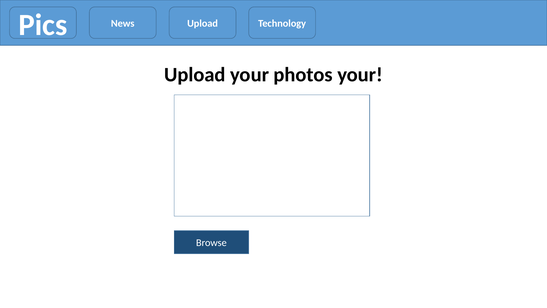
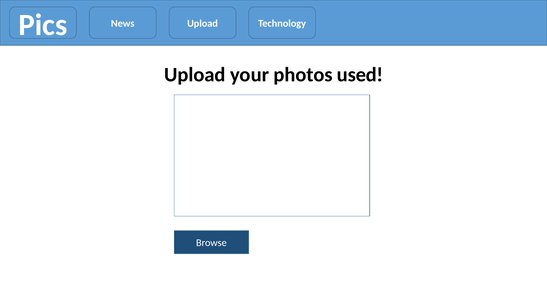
photos your: your -> used
